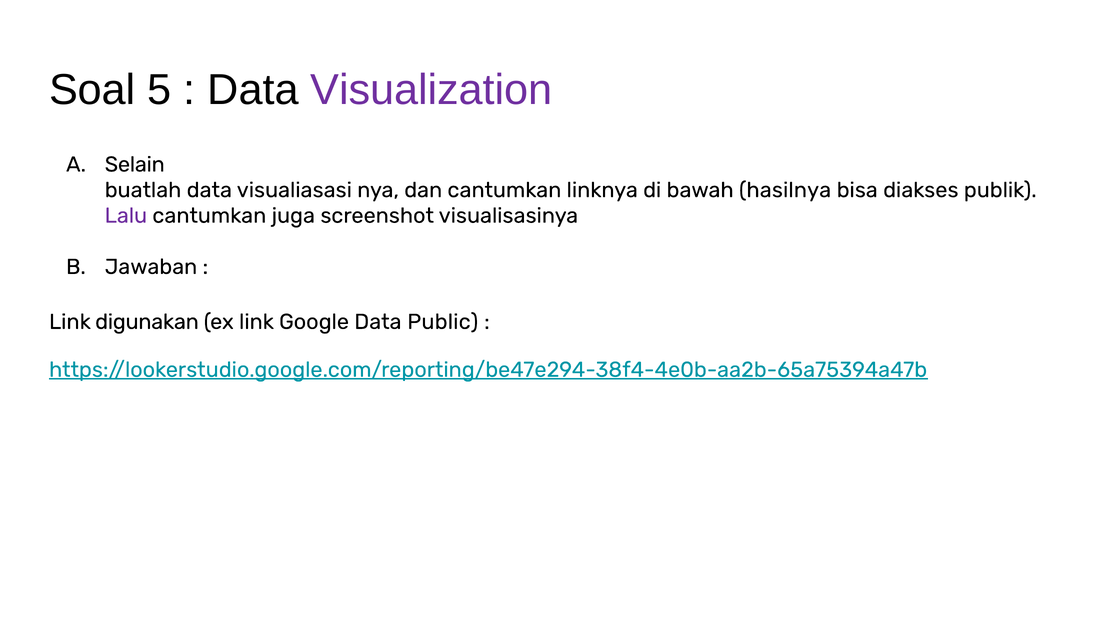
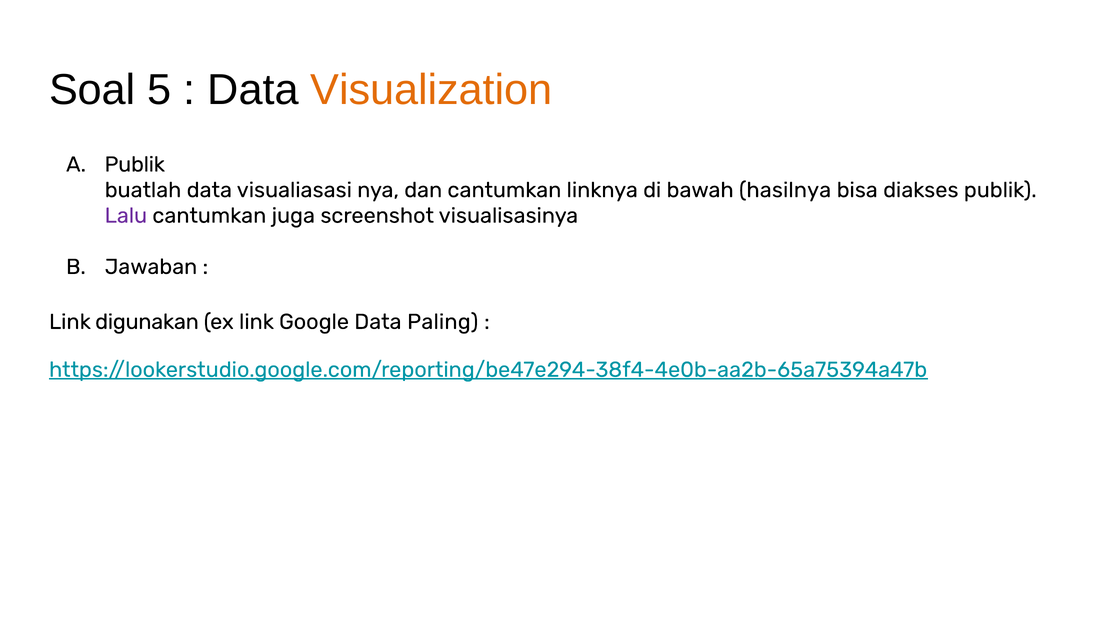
Visualization colour: purple -> orange
Selain at (135, 164): Selain -> Publik
Public: Public -> Paling
